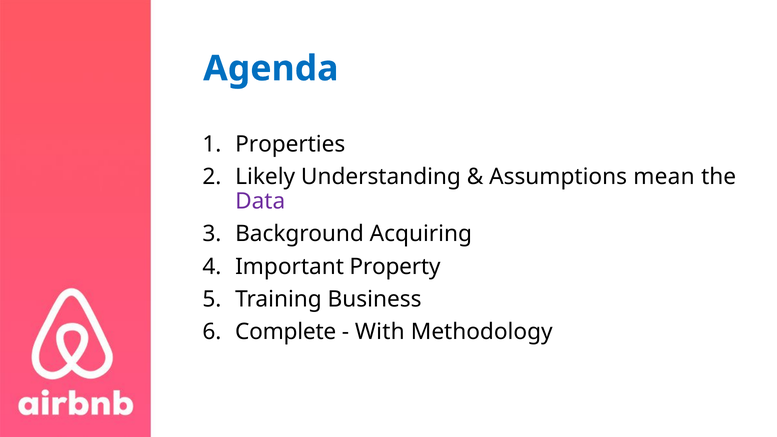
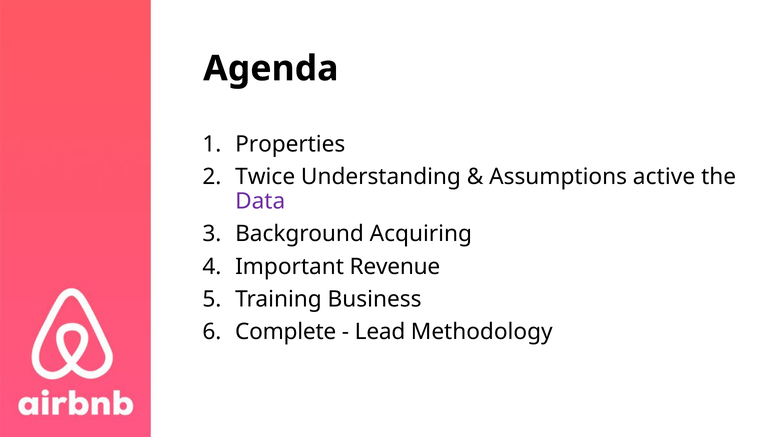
Agenda colour: blue -> black
Likely: Likely -> Twice
mean: mean -> active
Property: Property -> Revenue
With: With -> Lead
